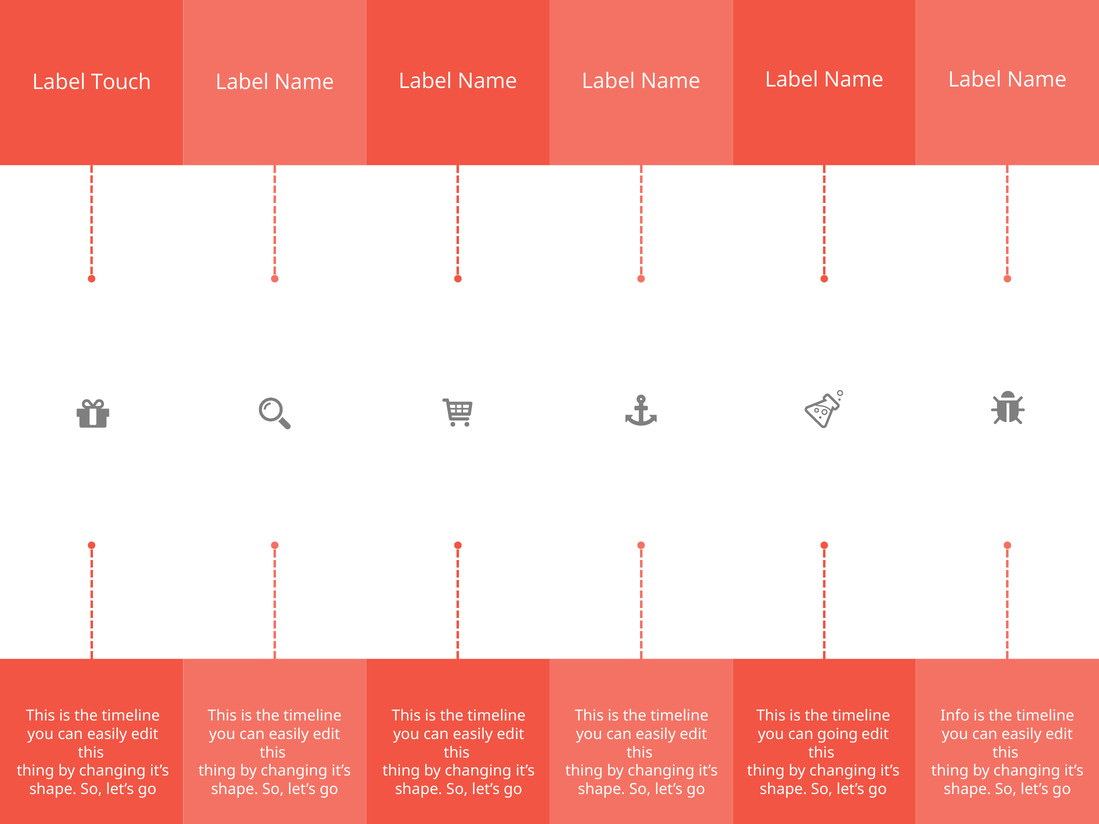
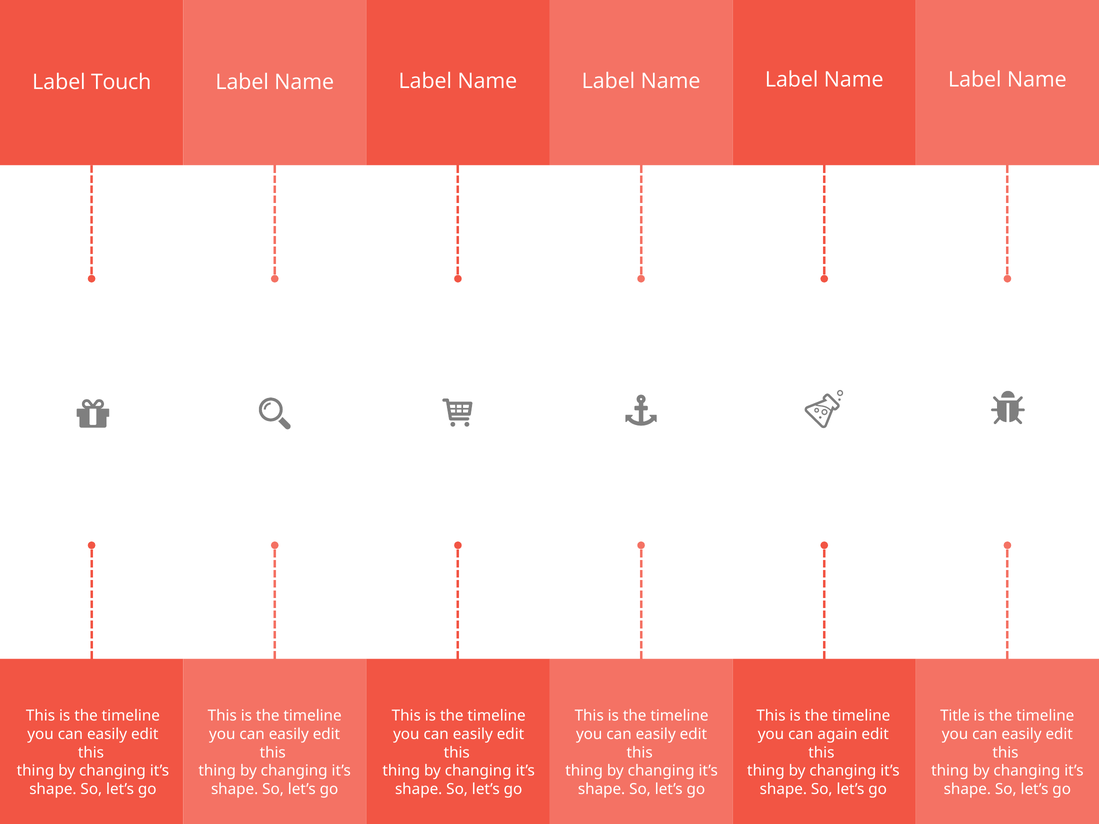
Info: Info -> Title
going: going -> again
